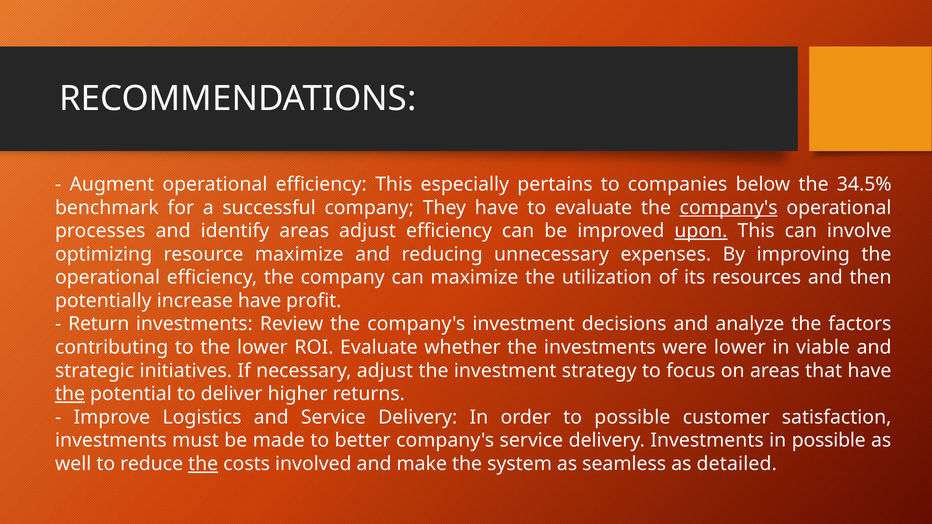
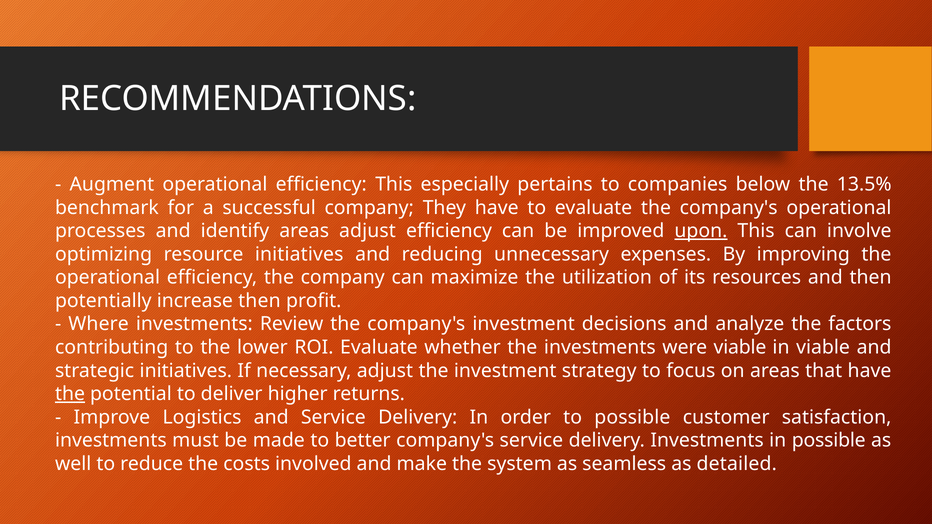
34.5%: 34.5% -> 13.5%
company's at (729, 208) underline: present -> none
resource maximize: maximize -> initiatives
increase have: have -> then
Return: Return -> Where
were lower: lower -> viable
the at (203, 464) underline: present -> none
